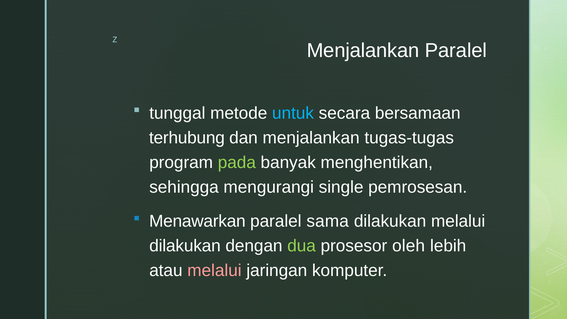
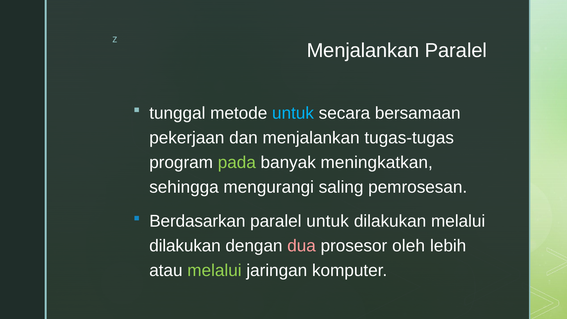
terhubung: terhubung -> pekerjaan
menghentikan: menghentikan -> meningkatkan
single: single -> saling
Menawarkan: Menawarkan -> Berdasarkan
paralel sama: sama -> untuk
dua colour: light green -> pink
melalui at (214, 271) colour: pink -> light green
